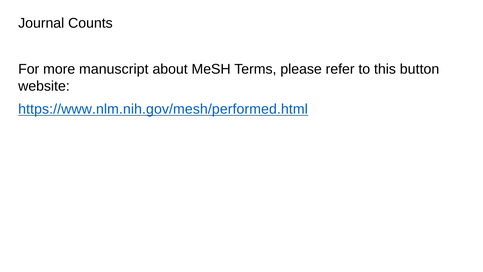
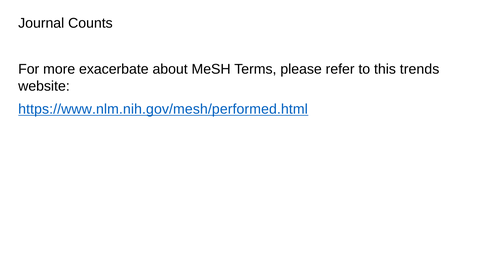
manuscript: manuscript -> exacerbate
button: button -> trends
